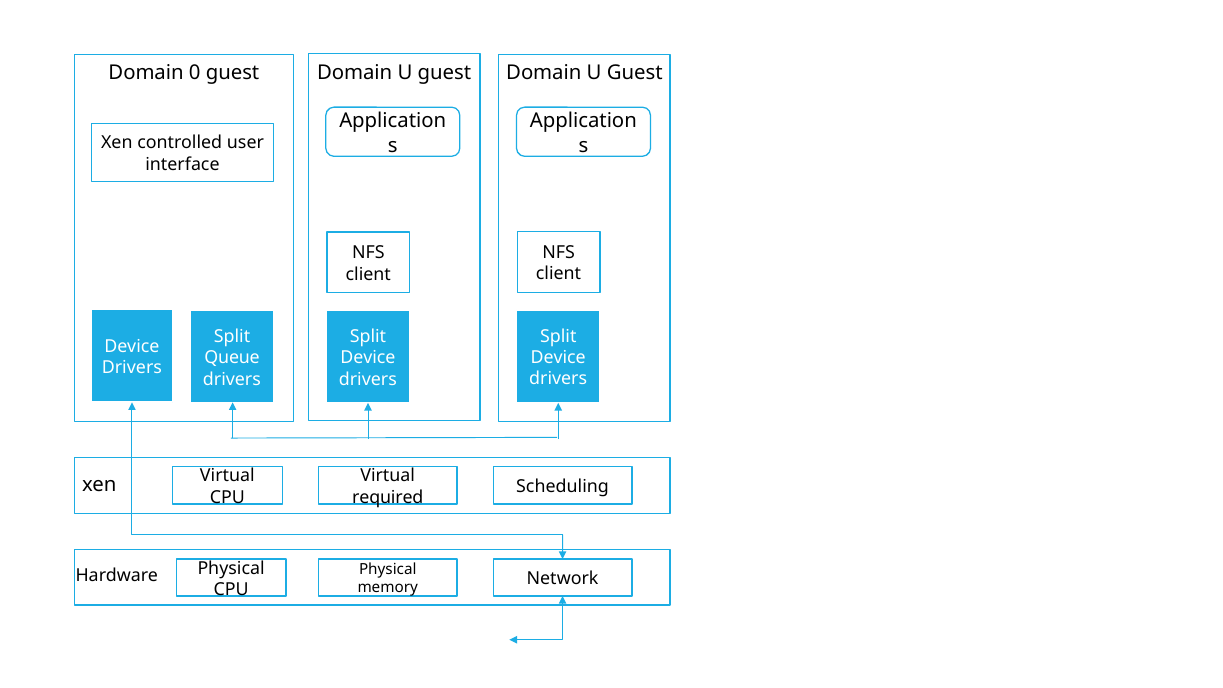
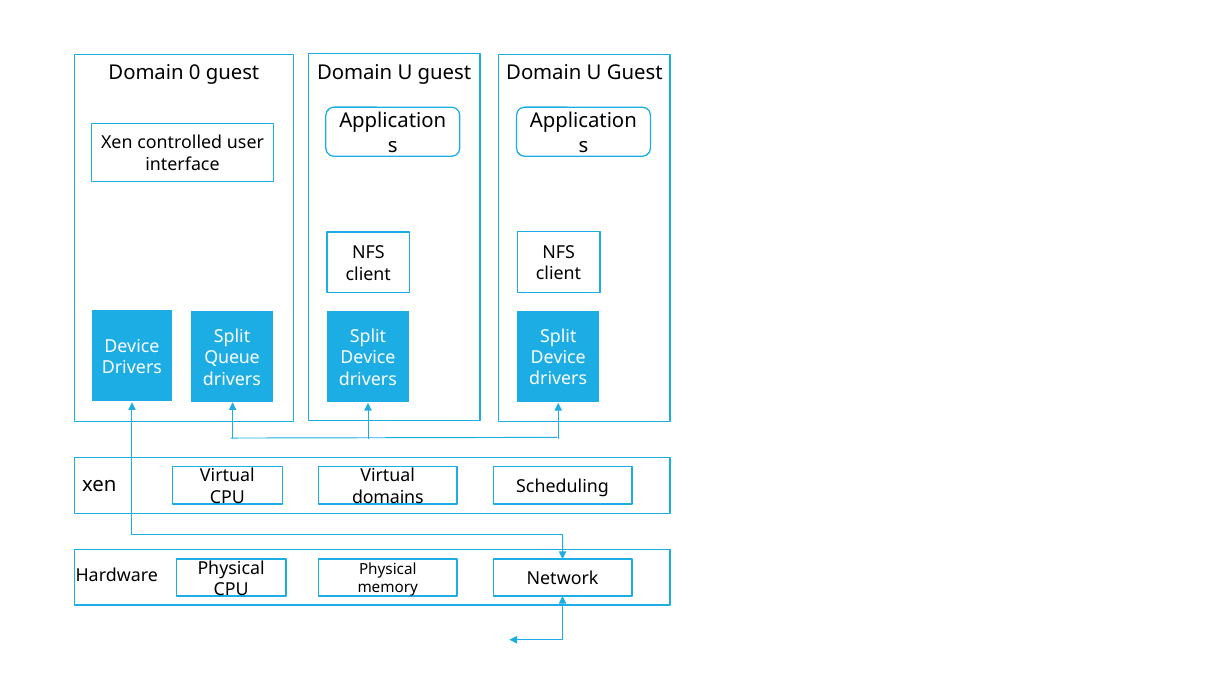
required: required -> domains
